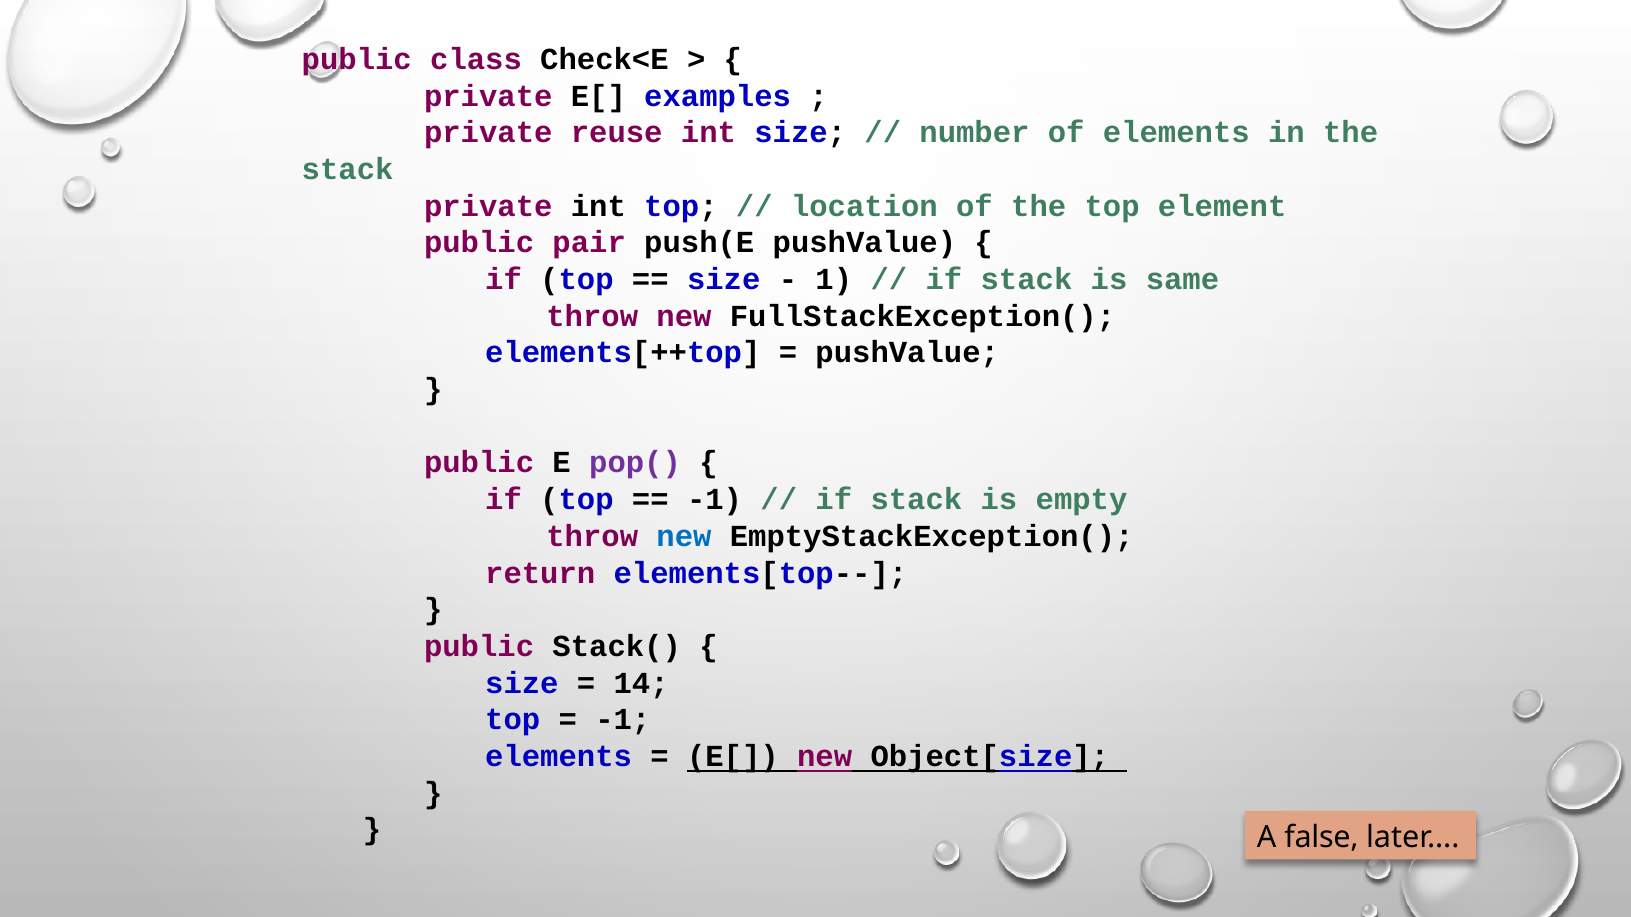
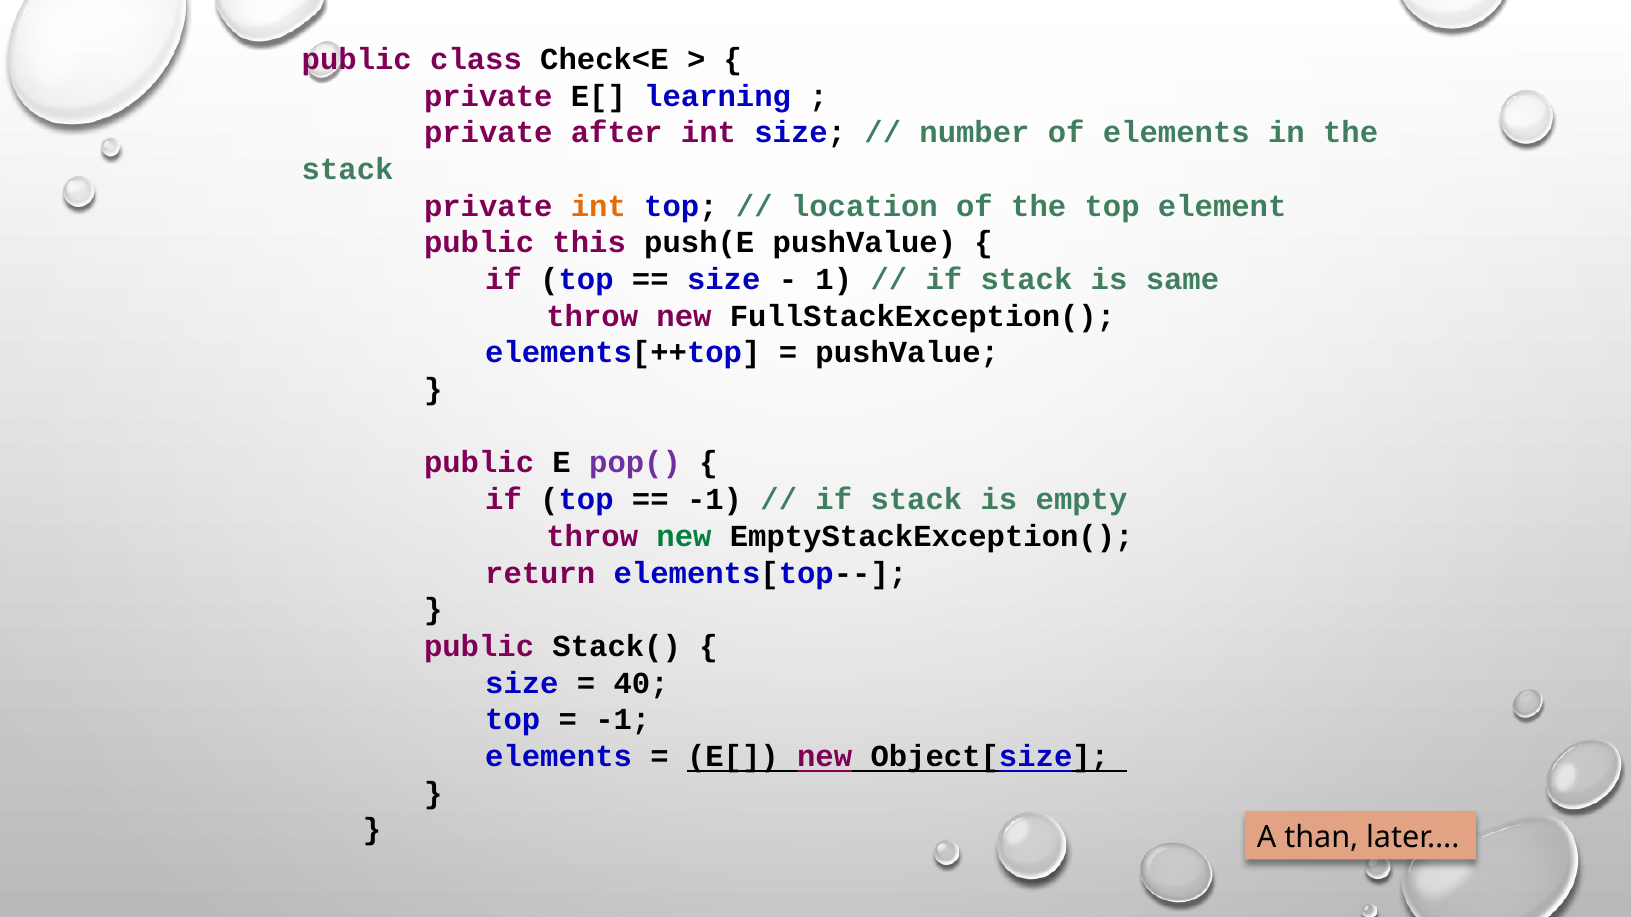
examples: examples -> learning
reuse: reuse -> after
int at (598, 206) colour: black -> orange
pair: pair -> this
new at (684, 537) colour: blue -> green
14: 14 -> 40
false: false -> than
